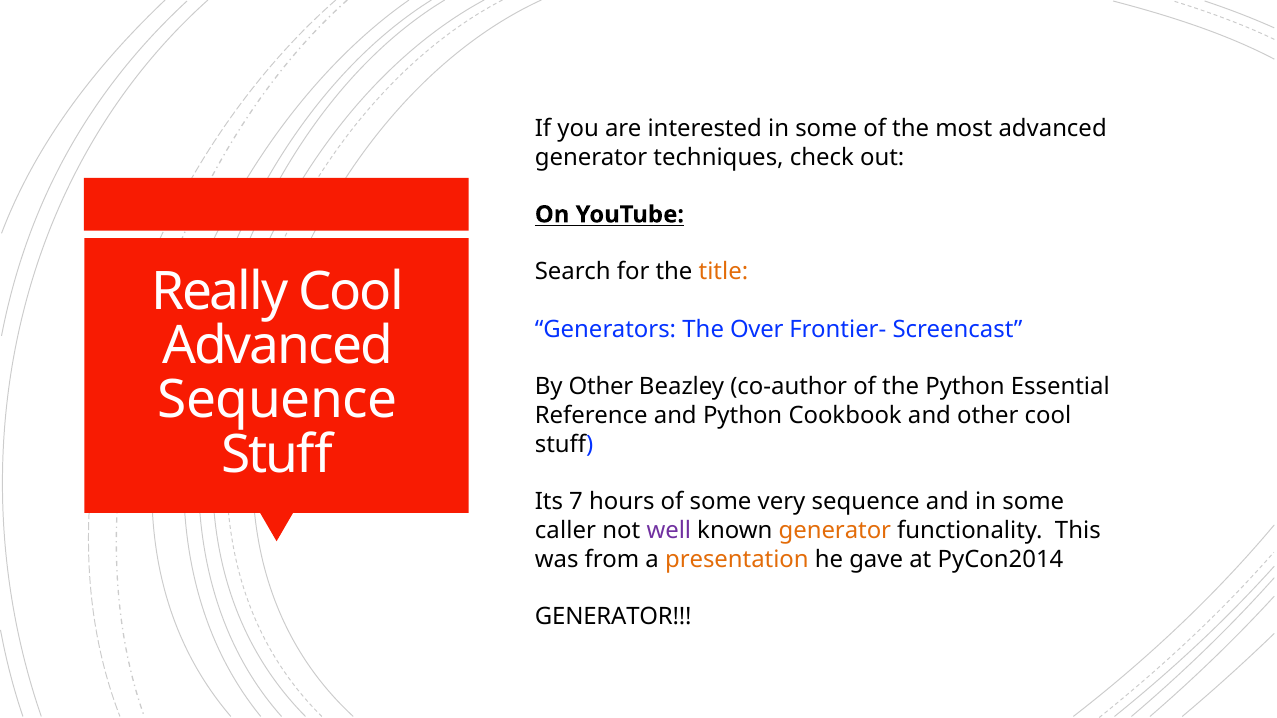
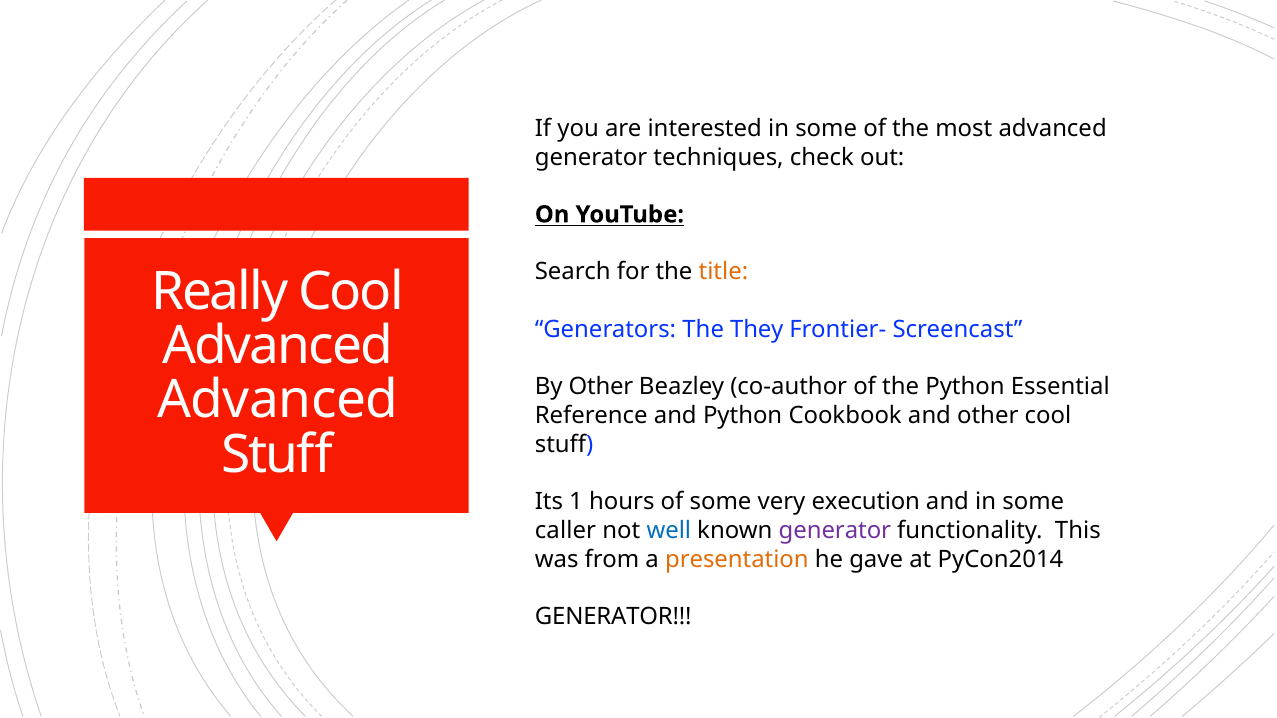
Over: Over -> They
Sequence at (278, 401): Sequence -> Advanced
7: 7 -> 1
very sequence: sequence -> execution
well colour: purple -> blue
generator at (835, 531) colour: orange -> purple
